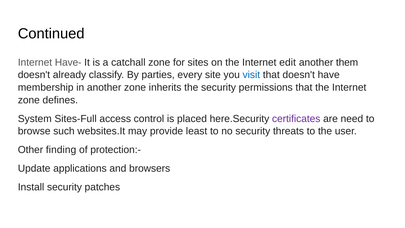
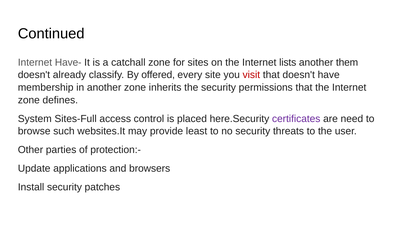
edit: edit -> lists
parties: parties -> offered
visit colour: blue -> red
finding: finding -> parties
